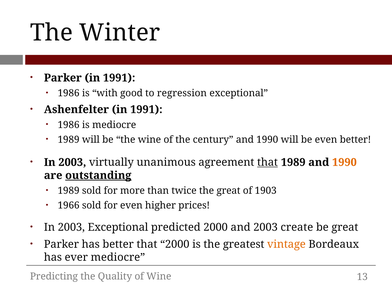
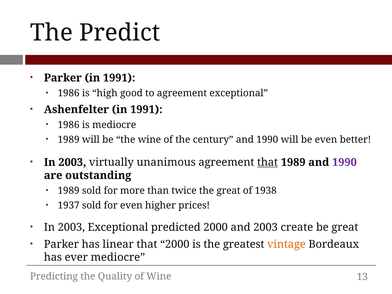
Winter: Winter -> Predict
with: with -> high
to regression: regression -> agreement
1990 at (344, 162) colour: orange -> purple
outstanding underline: present -> none
1903: 1903 -> 1938
1966: 1966 -> 1937
has better: better -> linear
